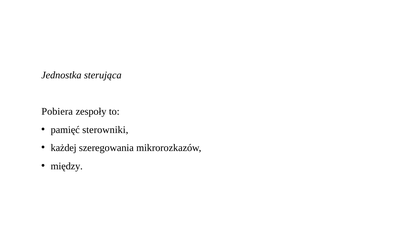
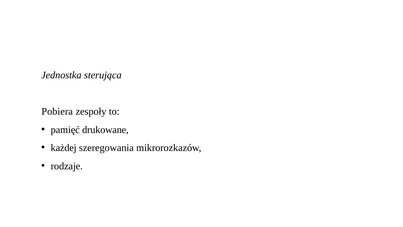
sterowniki: sterowniki -> drukowane
między: między -> rodzaje
